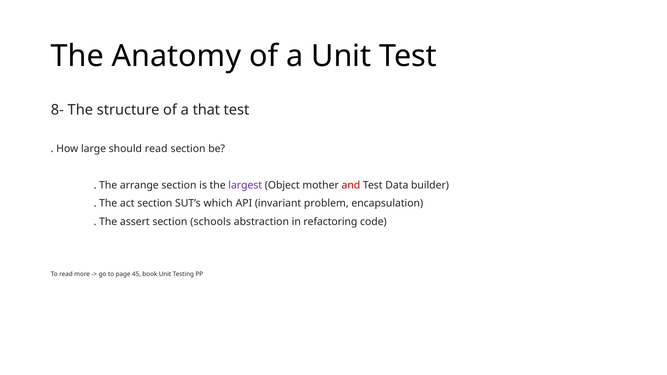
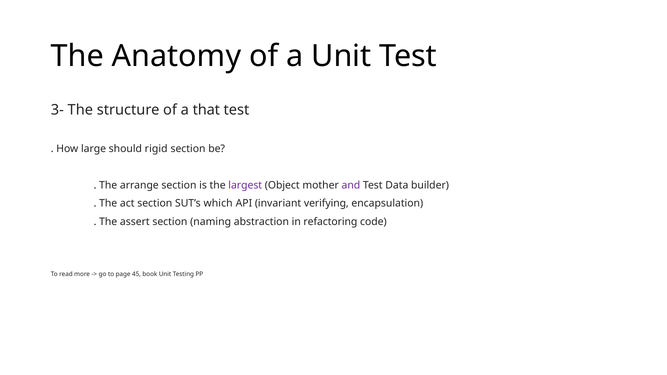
8-: 8- -> 3-
should read: read -> rigid
and colour: red -> purple
problem: problem -> verifying
schools: schools -> naming
